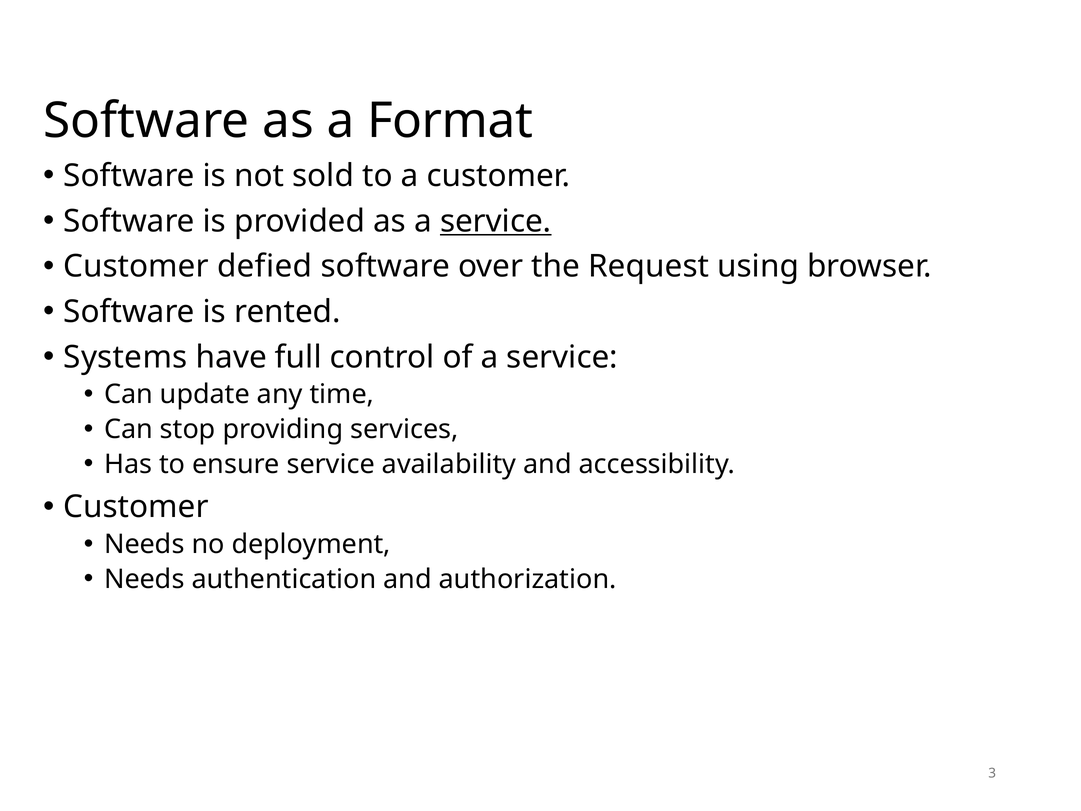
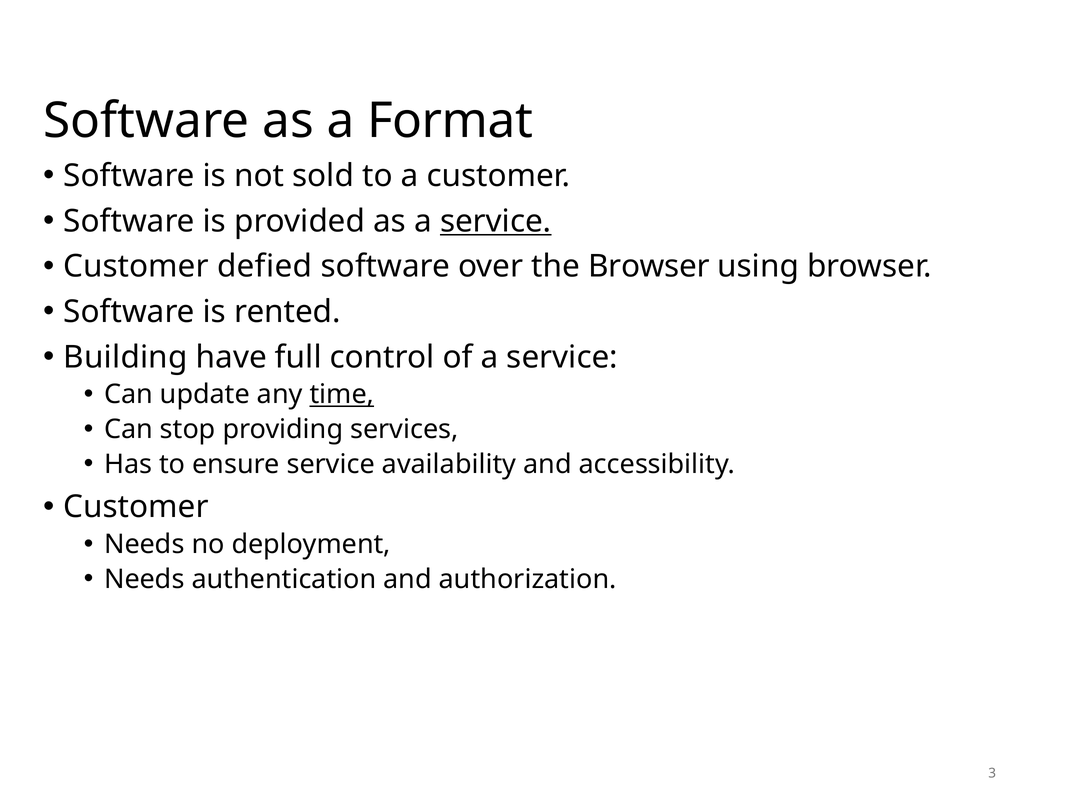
the Request: Request -> Browser
Systems: Systems -> Building
time underline: none -> present
